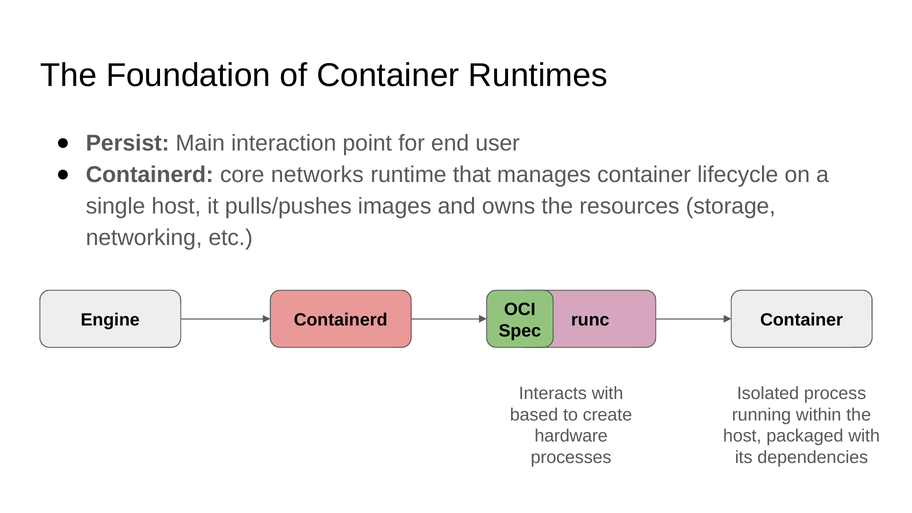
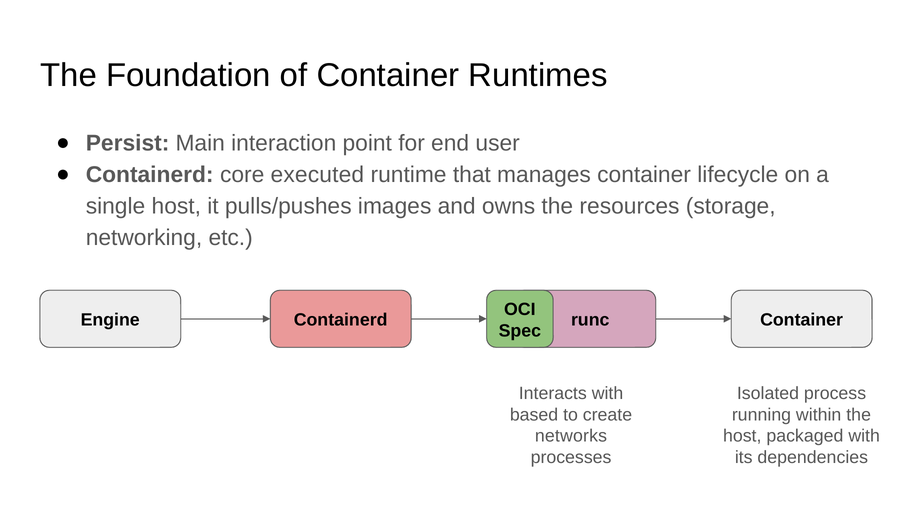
networks: networks -> executed
hardware: hardware -> networks
